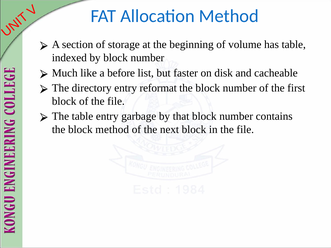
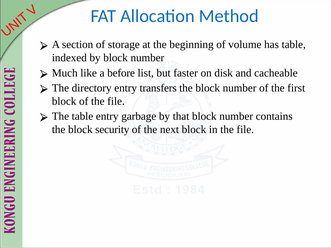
reformat: reformat -> transfers
block method: method -> security
